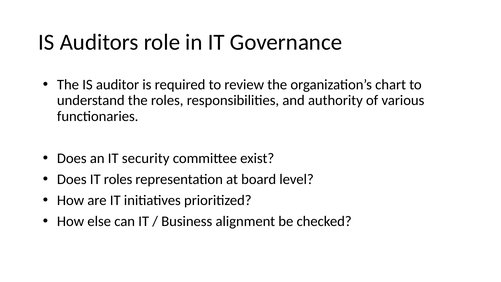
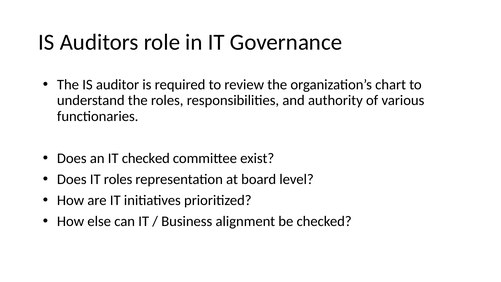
IT security: security -> checked
